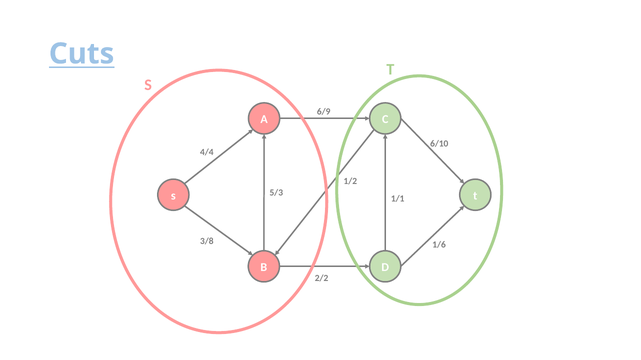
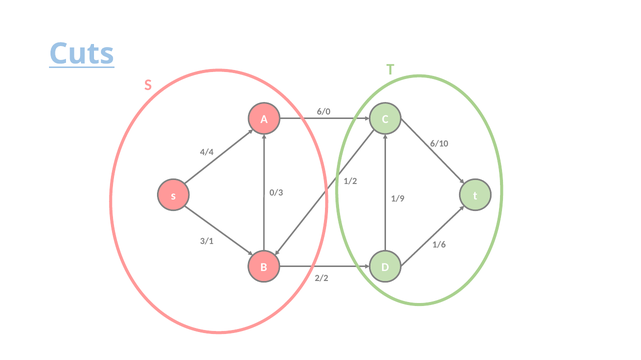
6/9: 6/9 -> 6/0
5/3: 5/3 -> 0/3
1/1: 1/1 -> 1/9
3/8: 3/8 -> 3/1
